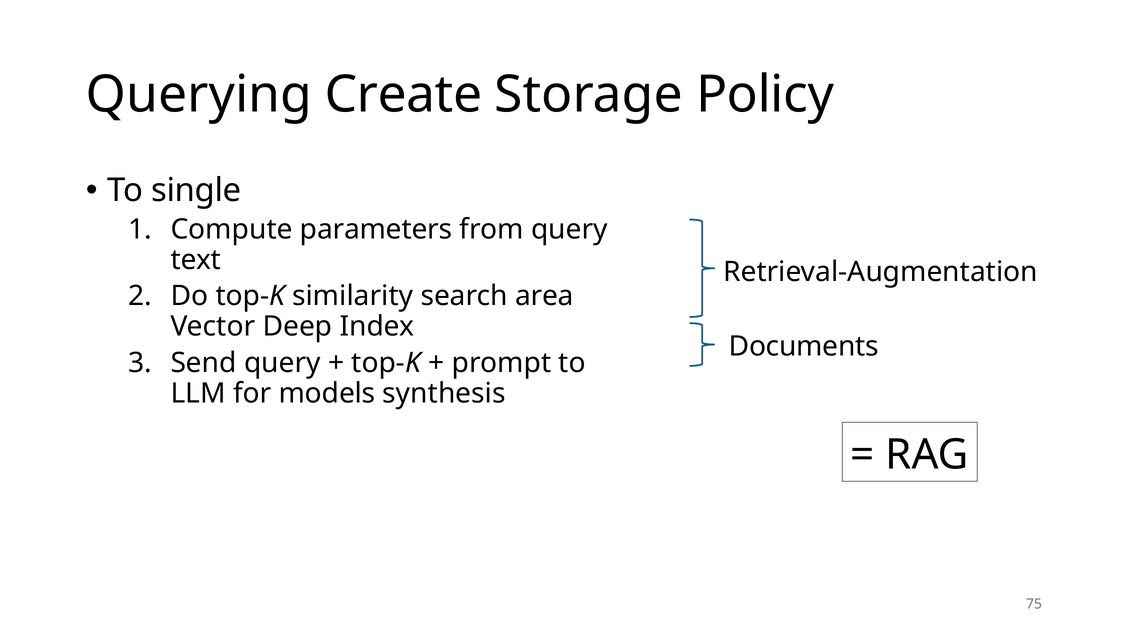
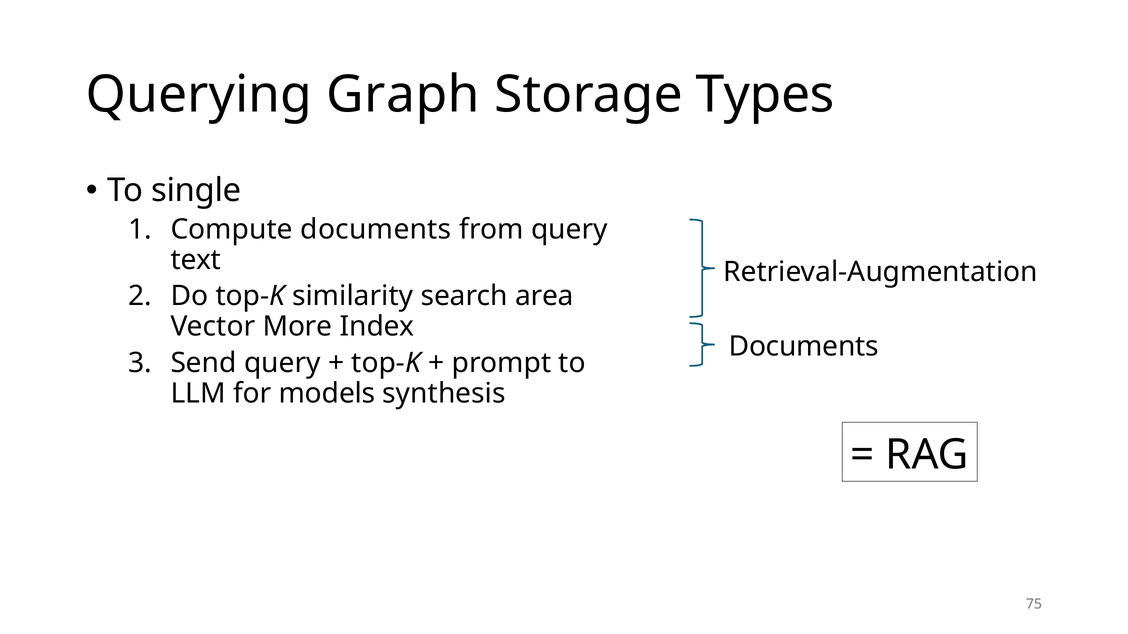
Create: Create -> Graph
Policy: Policy -> Types
Compute parameters: parameters -> documents
Deep: Deep -> More
